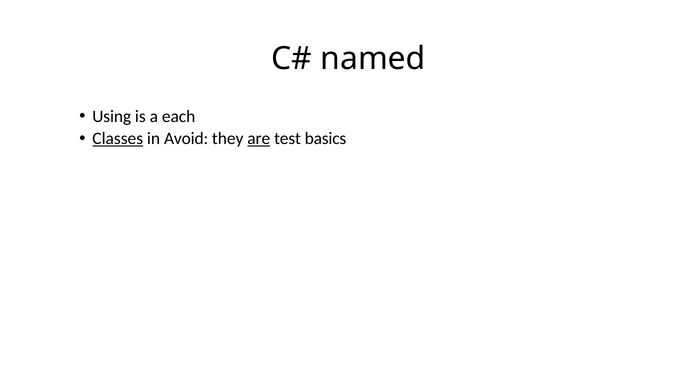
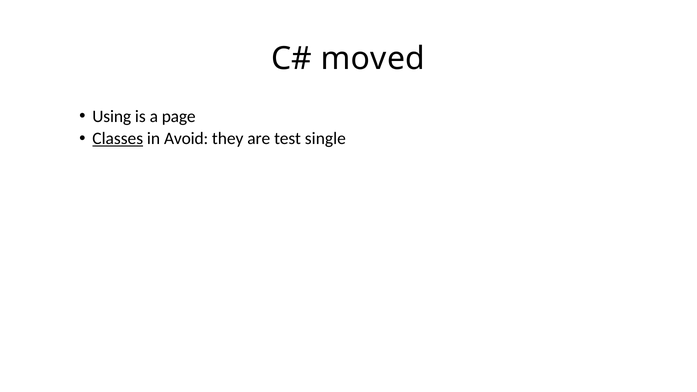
named: named -> moved
each: each -> page
are underline: present -> none
basics: basics -> single
